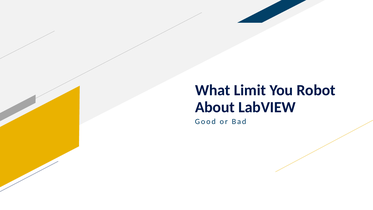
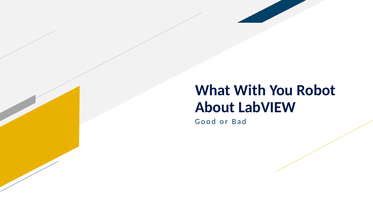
Limit: Limit -> With
